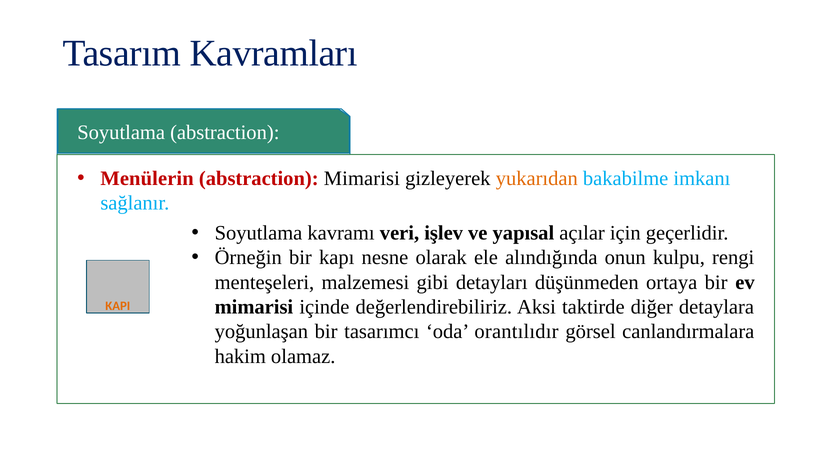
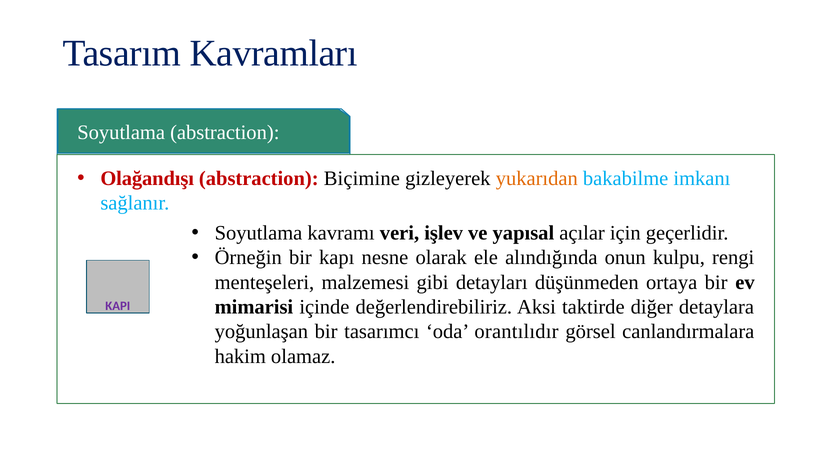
Menülerin: Menülerin -> Olağandışı
abstraction Mimarisi: Mimarisi -> Biçimine
KAPI colour: orange -> purple
